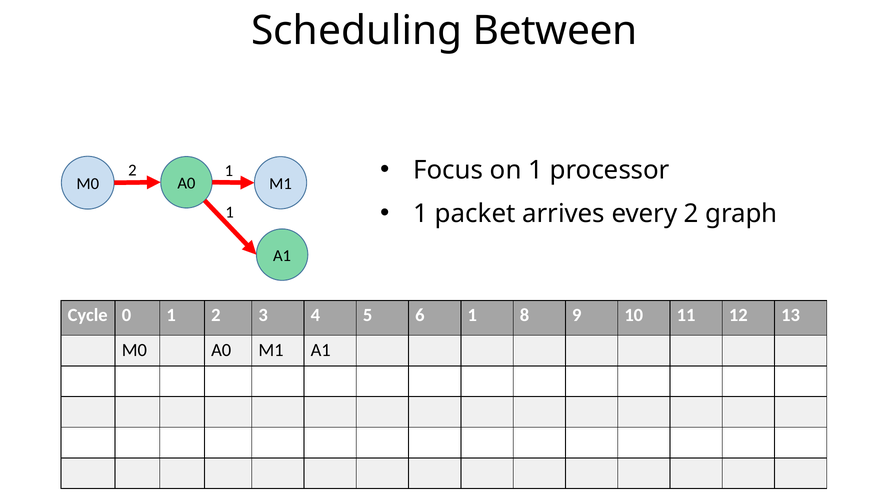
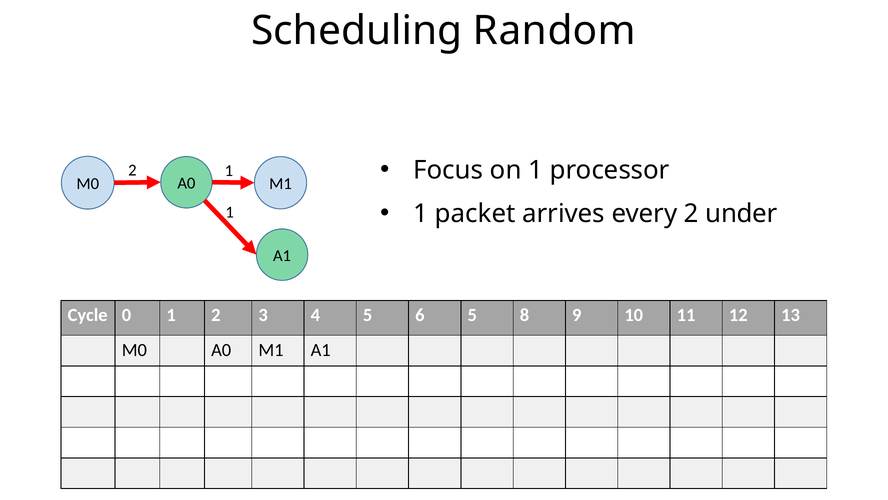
Between: Between -> Random
graph: graph -> under
6 1: 1 -> 5
